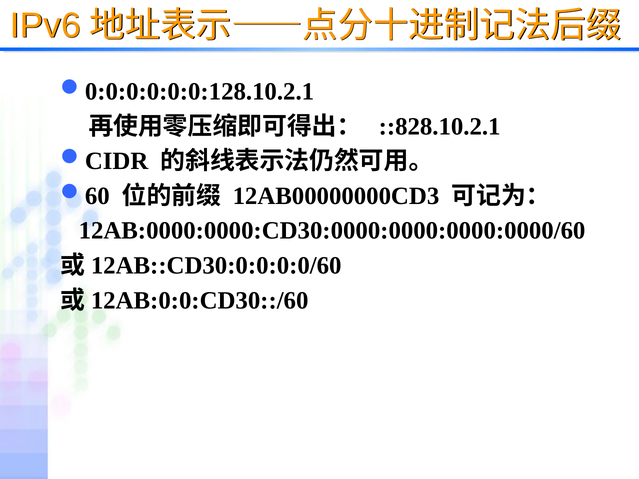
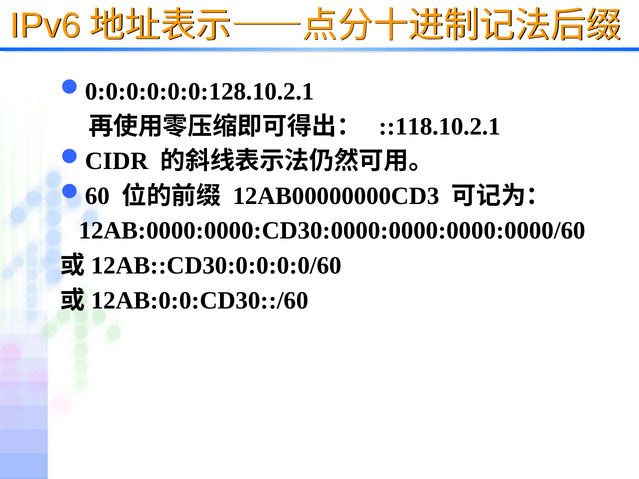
::828.10.2.1: ::828.10.2.1 -> ::118.10.2.1
